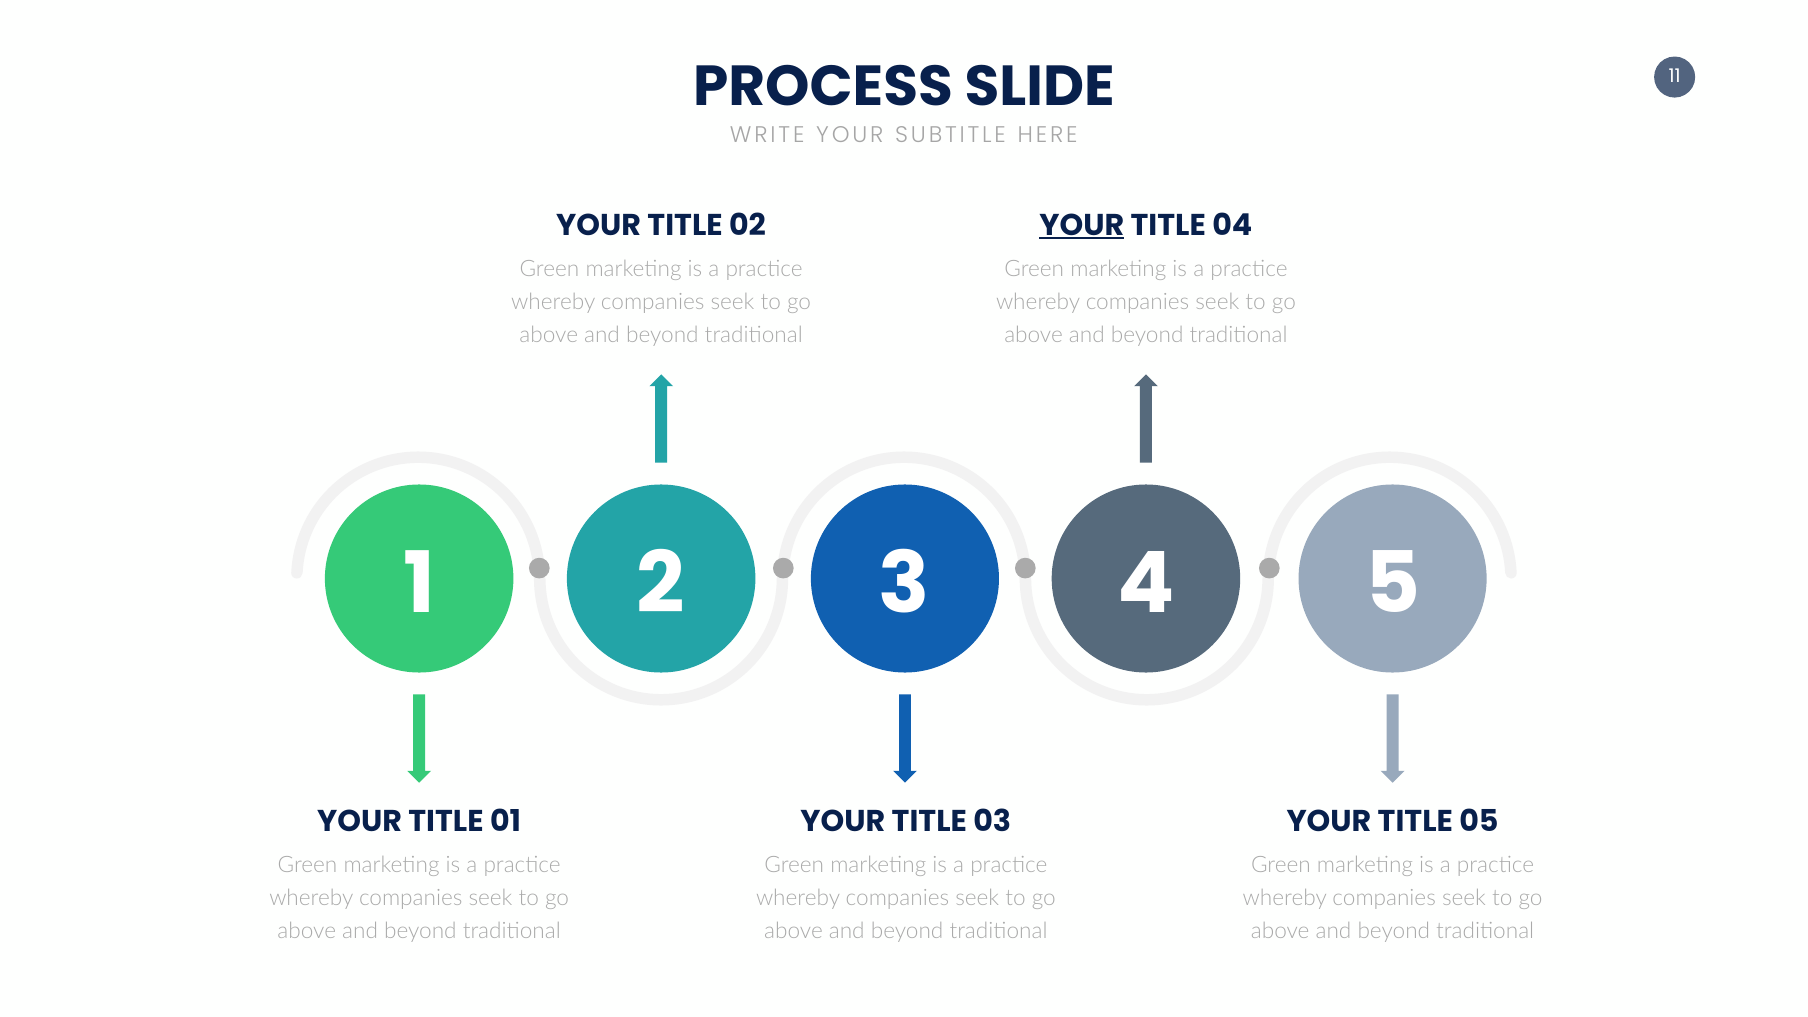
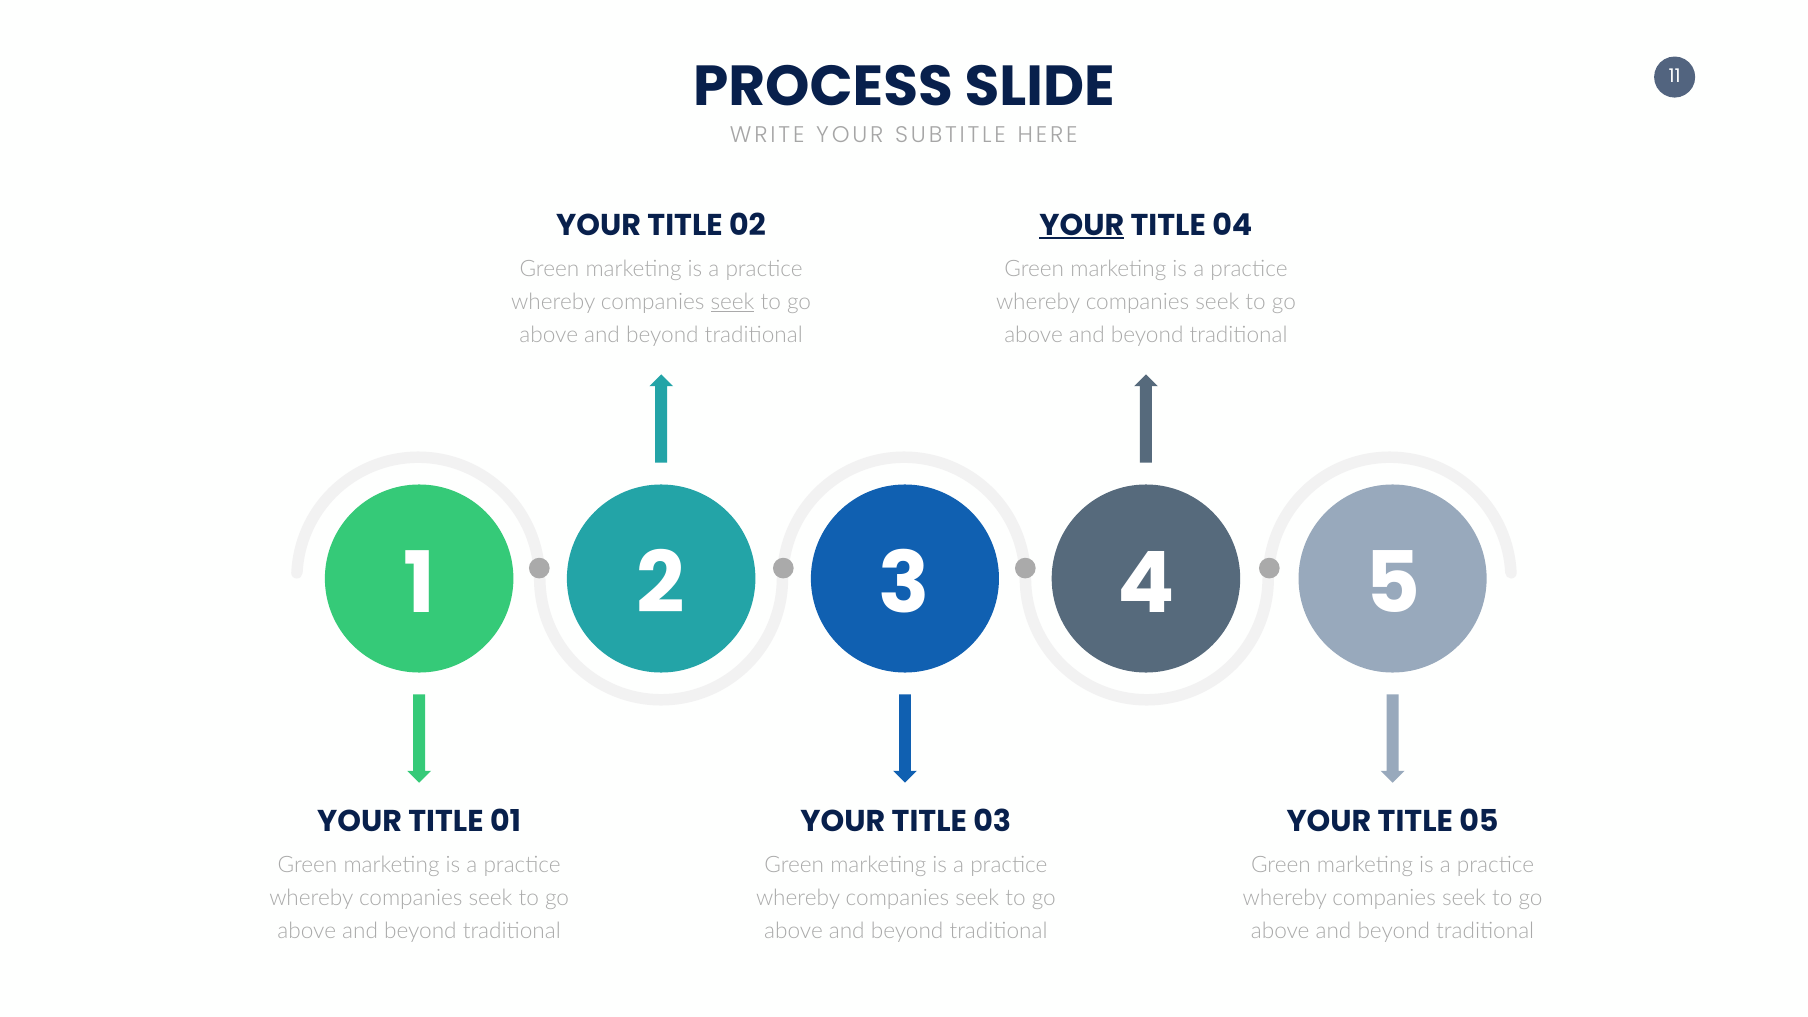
seek at (733, 302) underline: none -> present
